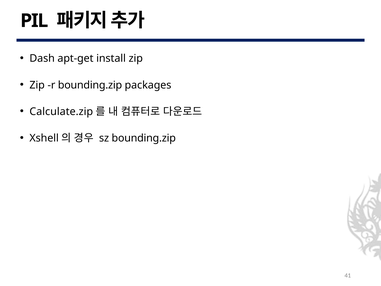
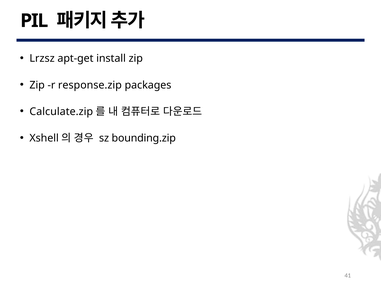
Dash: Dash -> Lrzsz
r bounding.zip: bounding.zip -> response.zip
